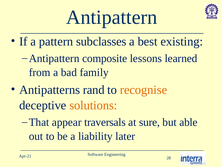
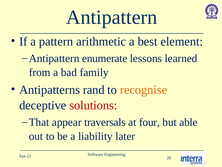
subclasses: subclasses -> arithmetic
existing: existing -> element
composite: composite -> enumerate
solutions colour: orange -> red
sure: sure -> four
